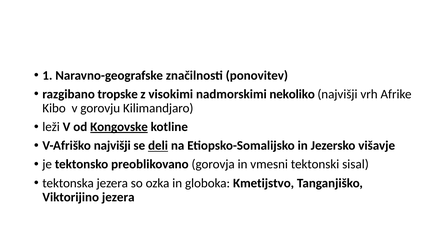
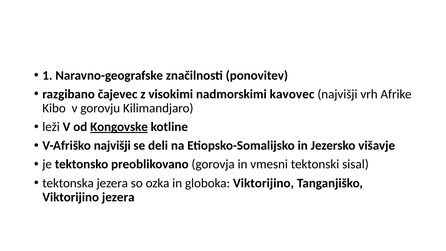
tropske: tropske -> čajevec
nekoliko: nekoliko -> kavovec
deli underline: present -> none
globoka Kmetijstvo: Kmetijstvo -> Viktorijino
